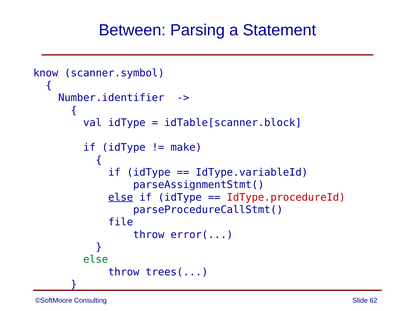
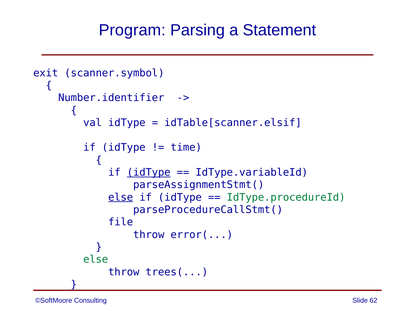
Between: Between -> Program
know: know -> exit
idTable[scanner.block: idTable[scanner.block -> idTable[scanner.elsif
make: make -> time
idType at (149, 173) underline: none -> present
IdType.procedureId colour: red -> green
